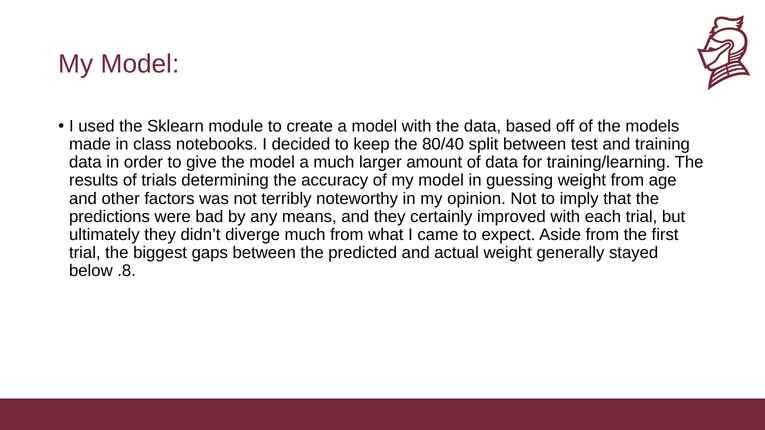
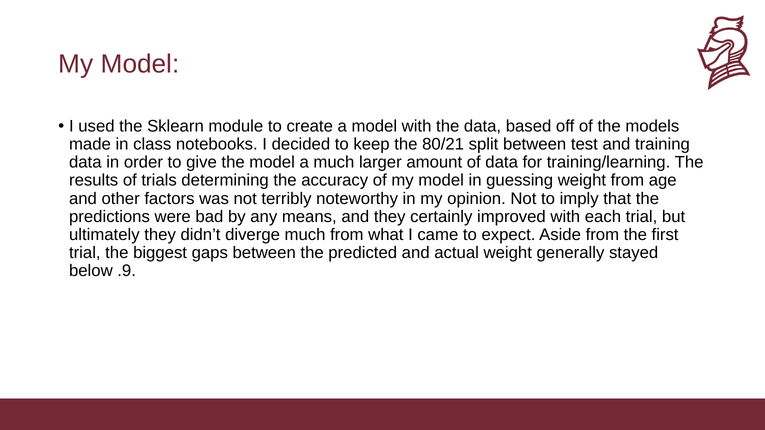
80/40: 80/40 -> 80/21
.8: .8 -> .9
